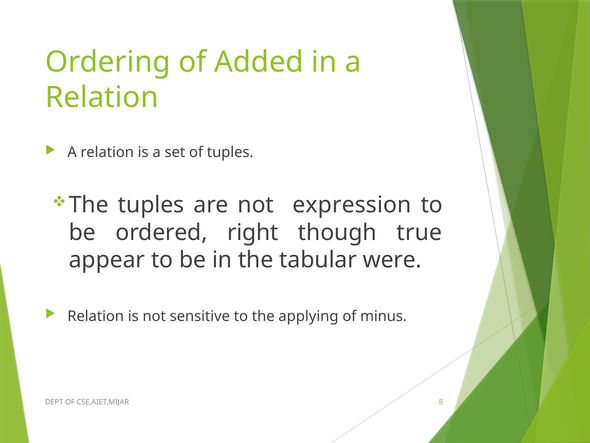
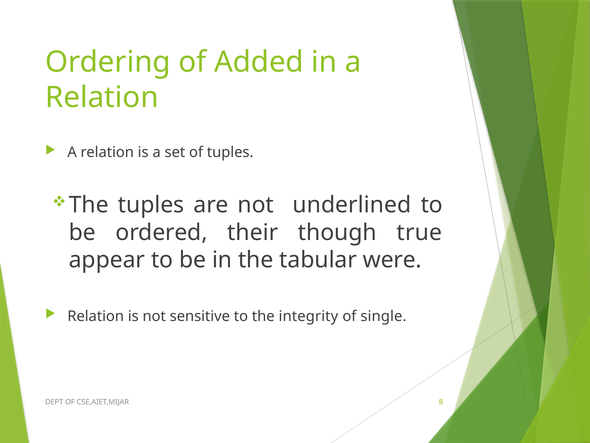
expression: expression -> underlined
right: right -> their
applying: applying -> integrity
minus: minus -> single
